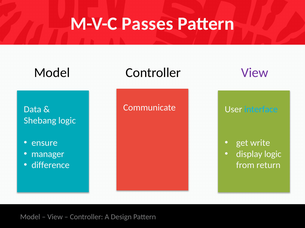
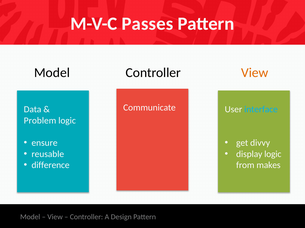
View at (255, 73) colour: purple -> orange
Shebang: Shebang -> Problem
write: write -> divvy
manager: manager -> reusable
return: return -> makes
